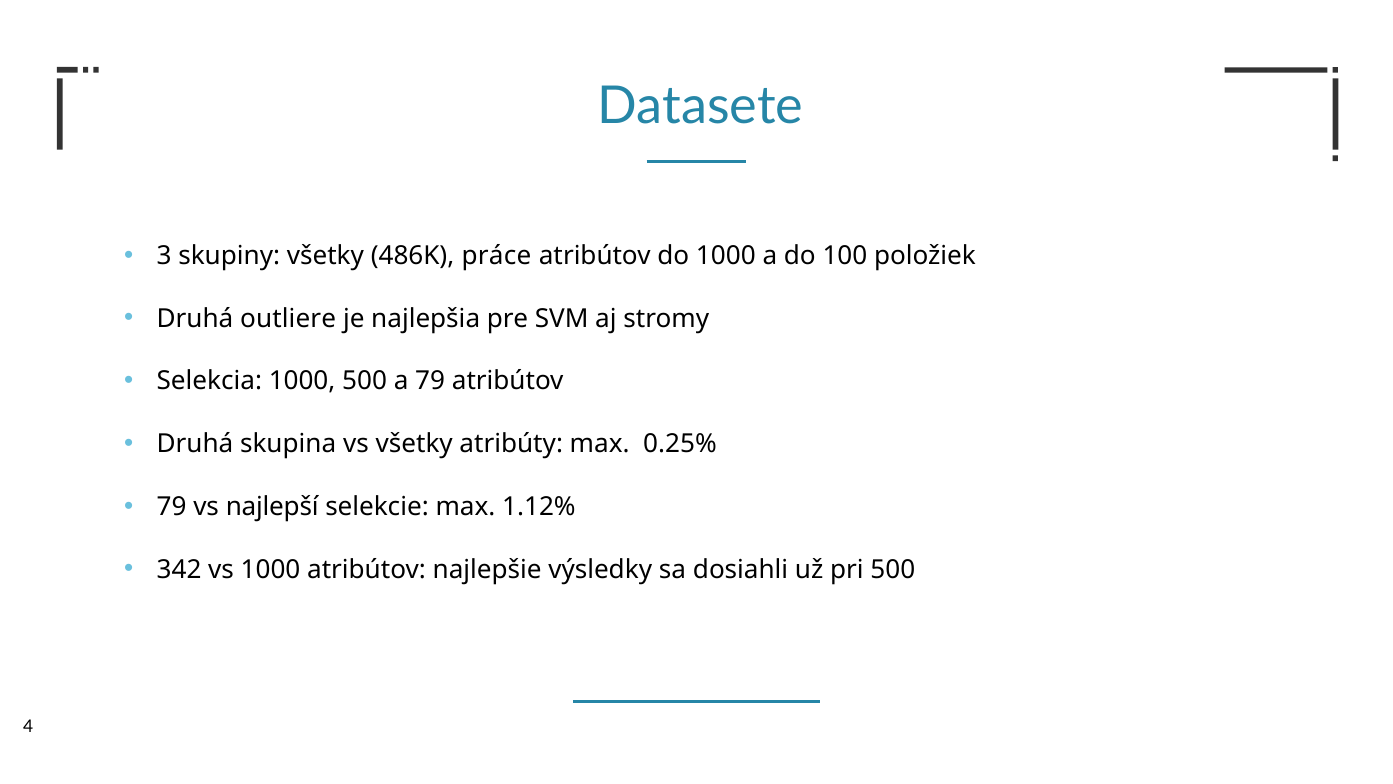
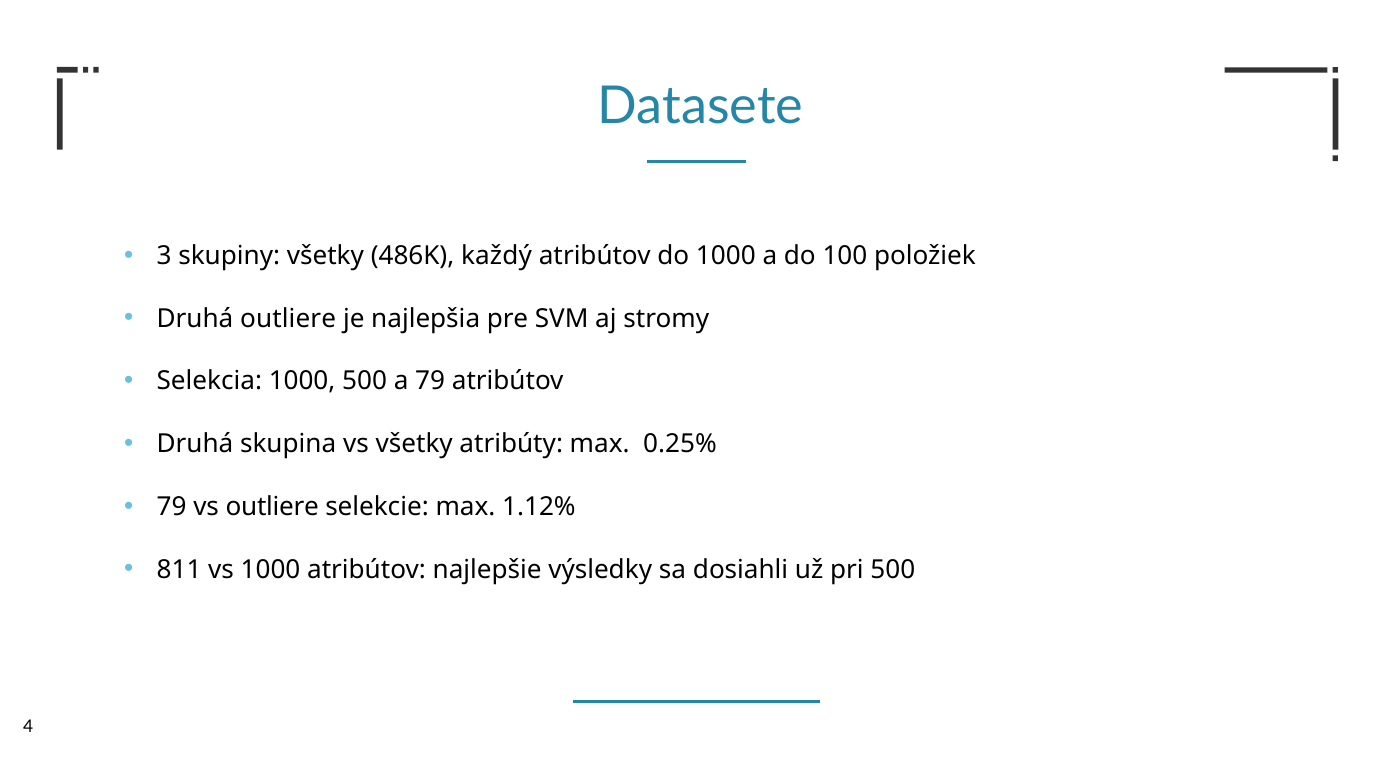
práce: práce -> každý
vs najlepší: najlepší -> outliere
342: 342 -> 811
